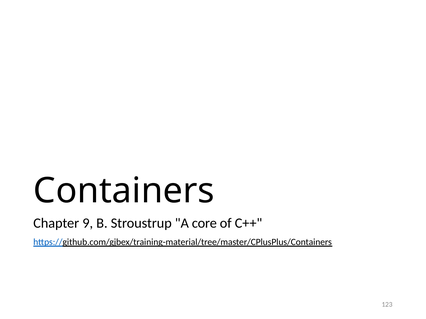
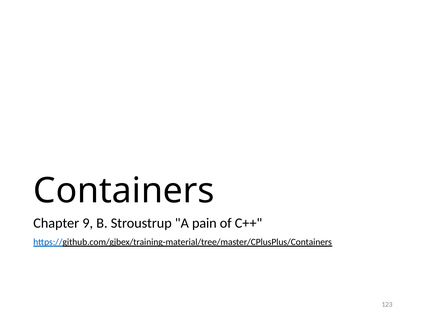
core: core -> pain
